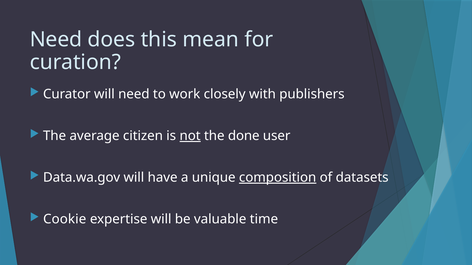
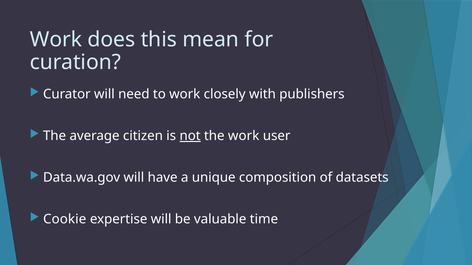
Need at (56, 40): Need -> Work
the done: done -> work
composition underline: present -> none
